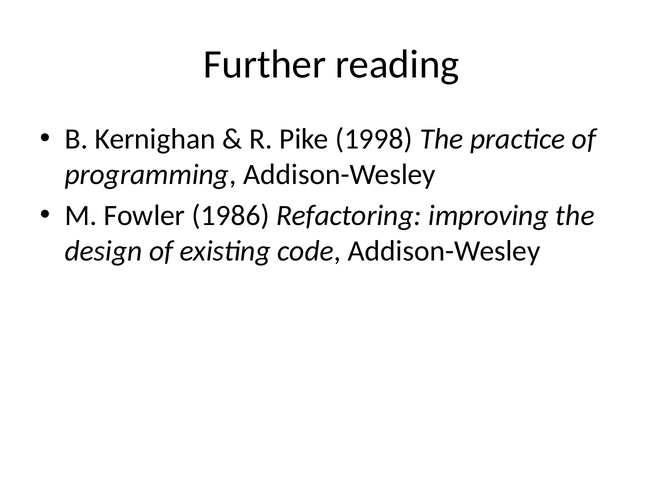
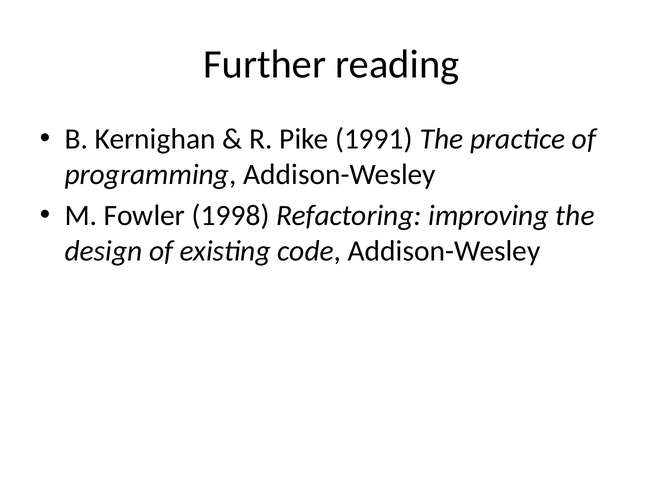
1998: 1998 -> 1991
1986: 1986 -> 1998
